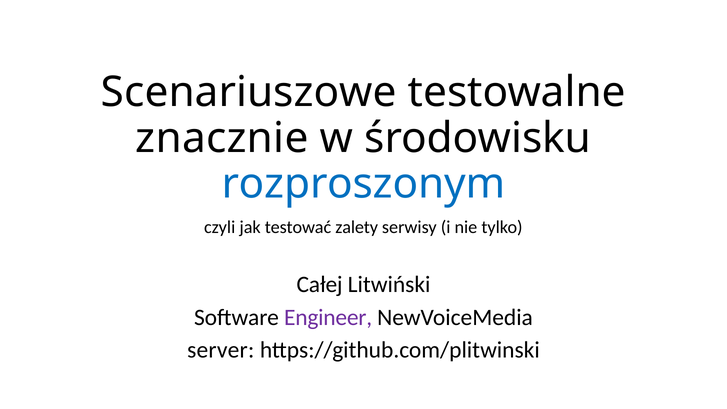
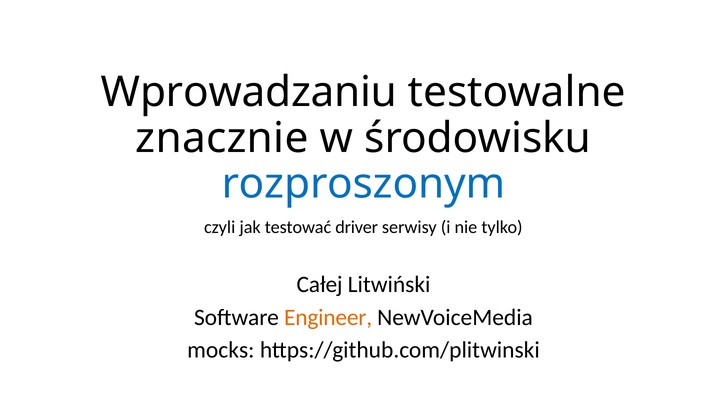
Scenariuszowe: Scenariuszowe -> Wprowadzaniu
zalety: zalety -> driver
Engineer colour: purple -> orange
server: server -> mocks
